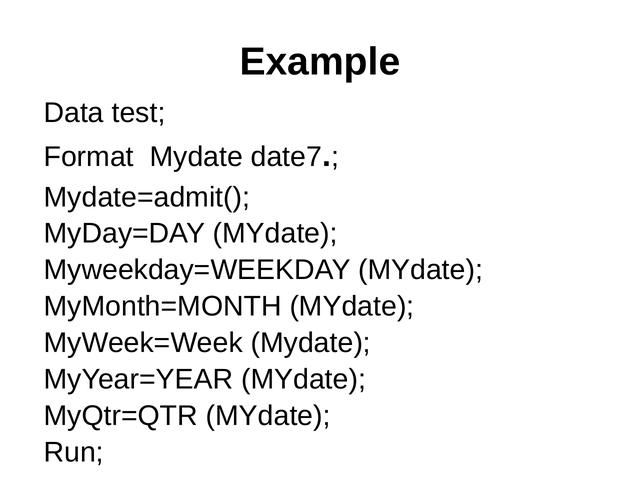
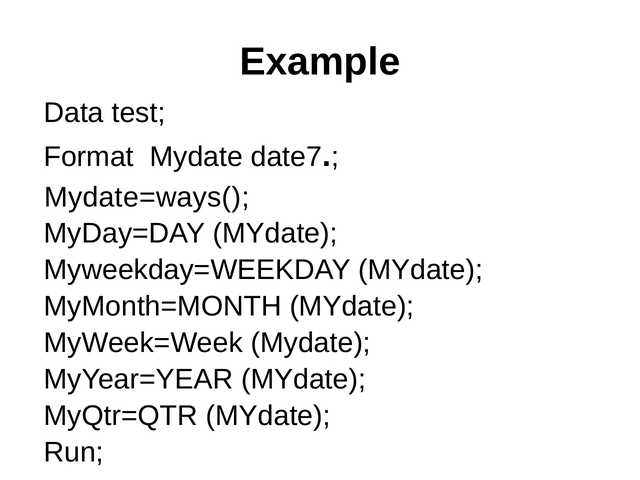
Mydate=admit(: Mydate=admit( -> Mydate=ways(
